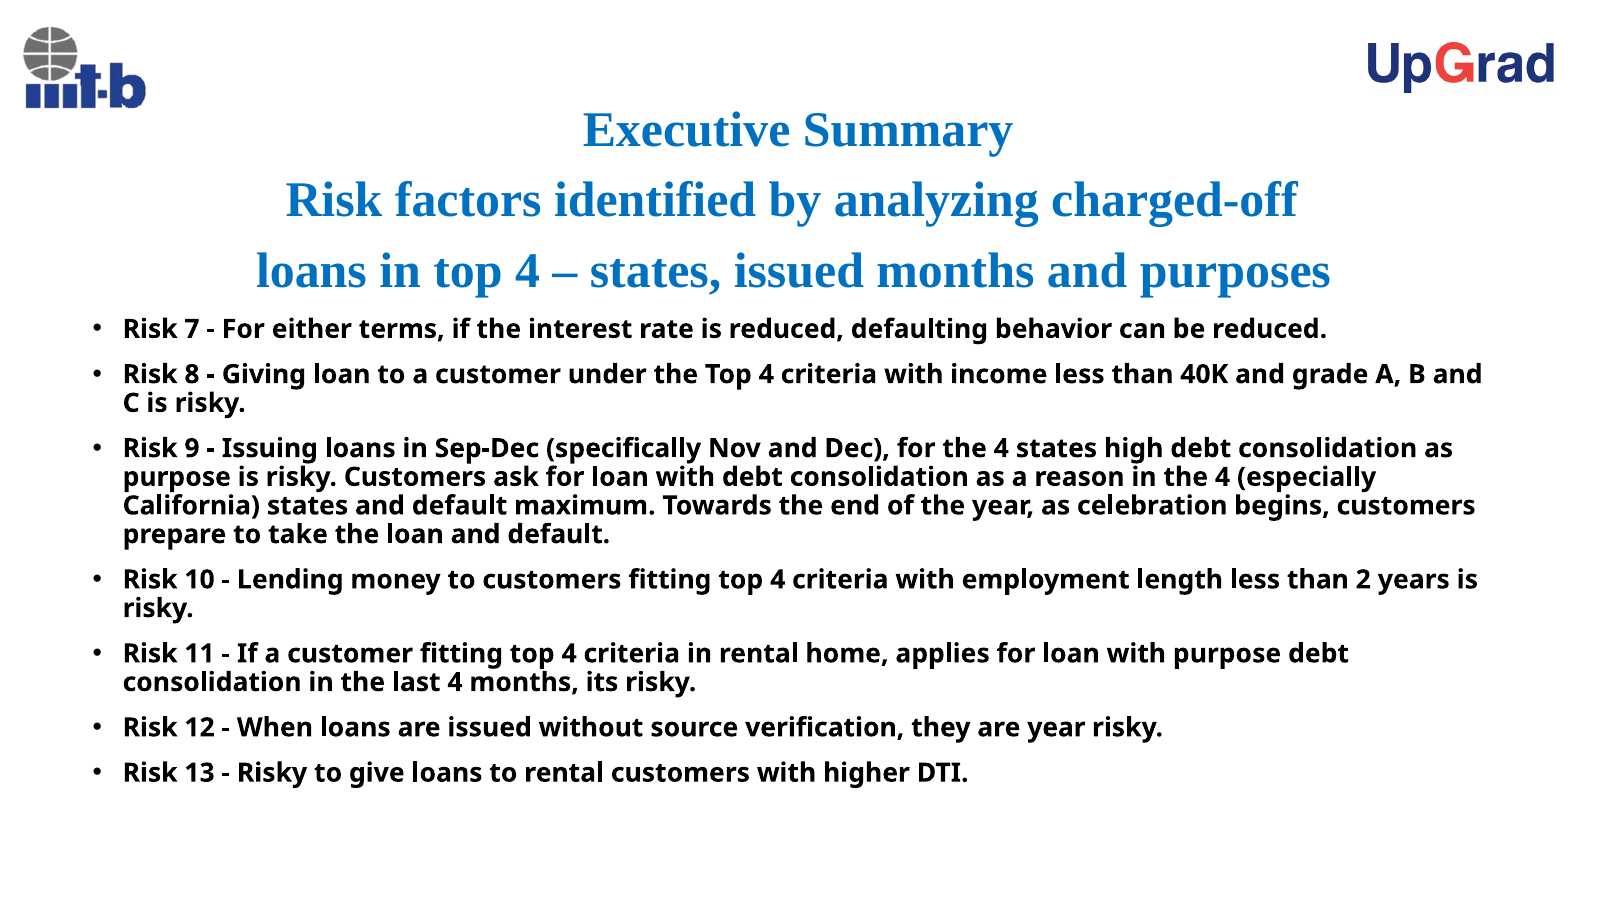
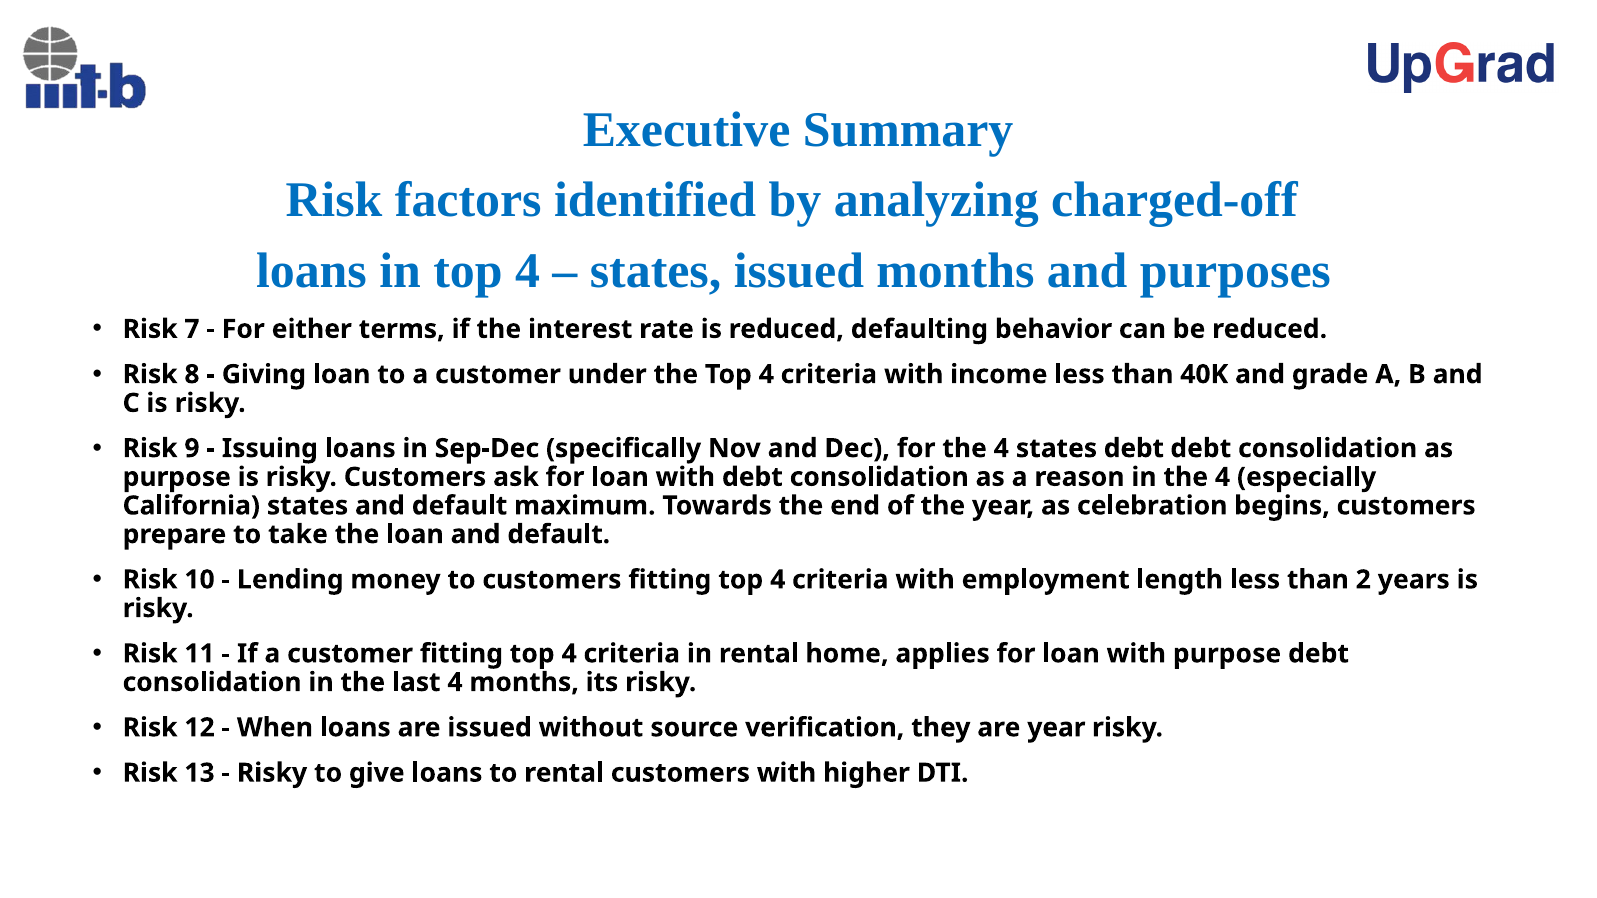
states high: high -> debt
